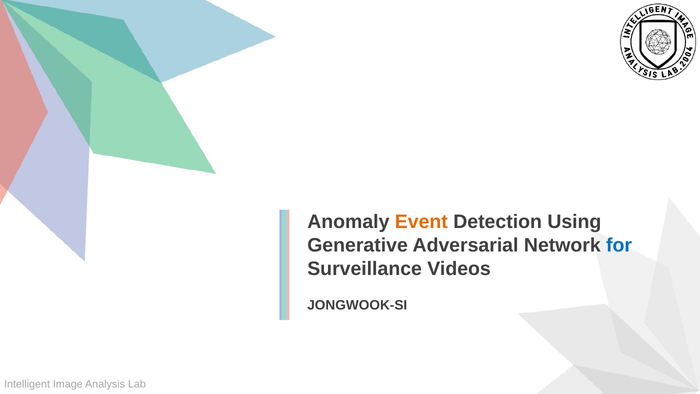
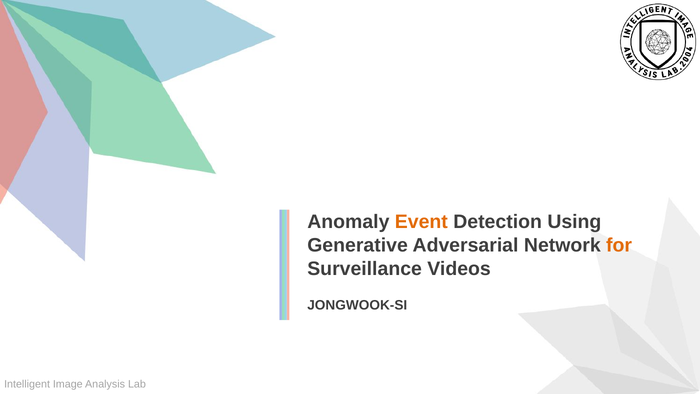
for colour: blue -> orange
